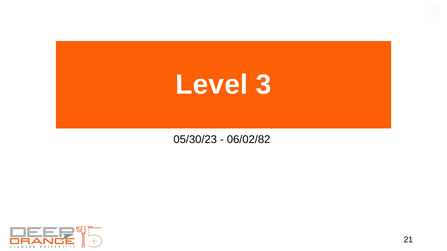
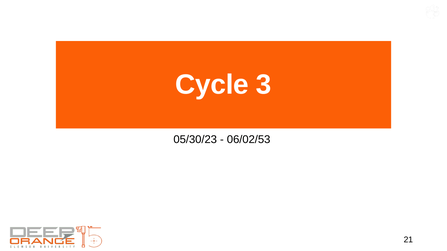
Level: Level -> Cycle
06/02/82: 06/02/82 -> 06/02/53
